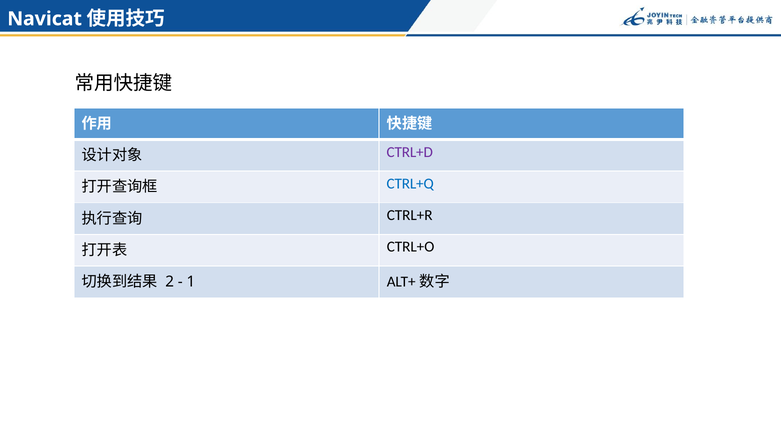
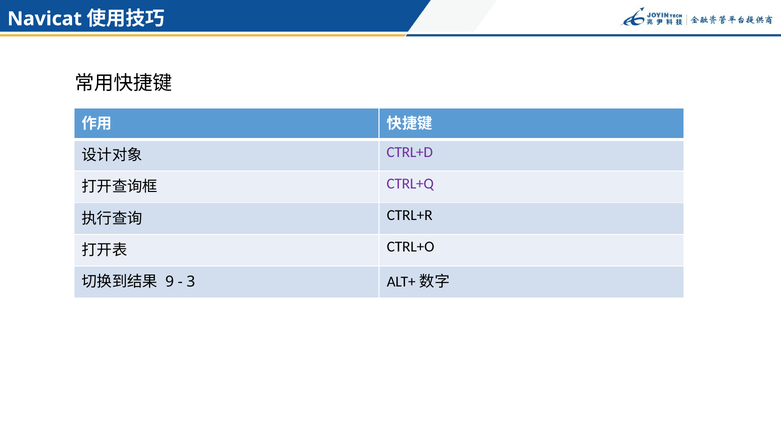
CTRL+Q colour: blue -> purple
2: 2 -> 9
1: 1 -> 3
